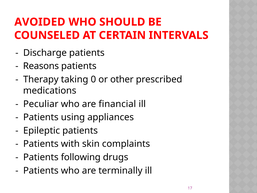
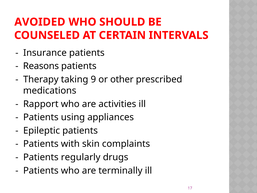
Discharge: Discharge -> Insurance
0: 0 -> 9
Peculiar: Peculiar -> Rapport
financial: financial -> activities
following: following -> regularly
